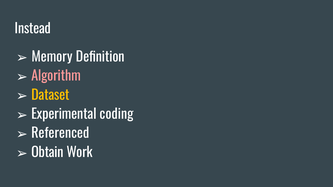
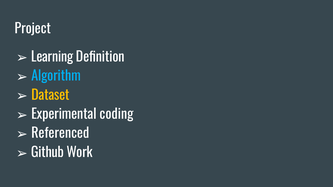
Instead: Instead -> Project
Memory: Memory -> Learning
Algorithm colour: pink -> light blue
Obtain: Obtain -> Github
